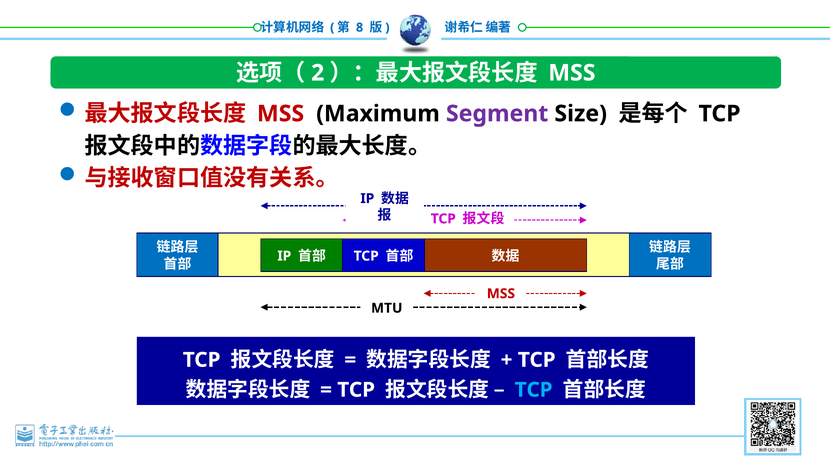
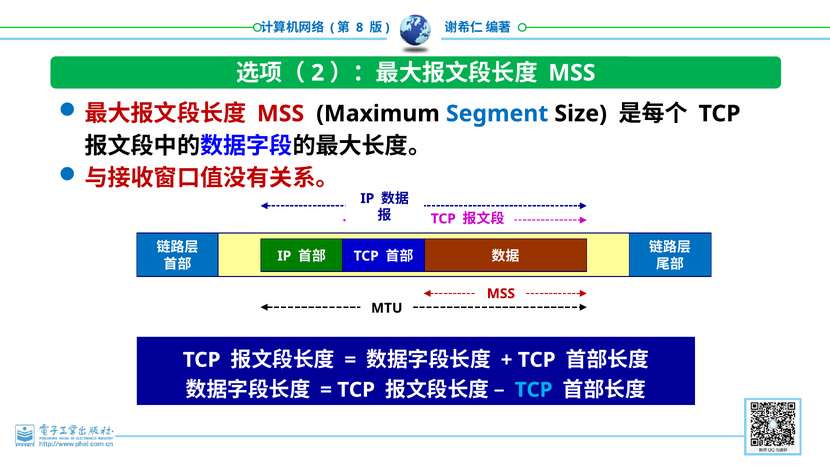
Segment colour: purple -> blue
